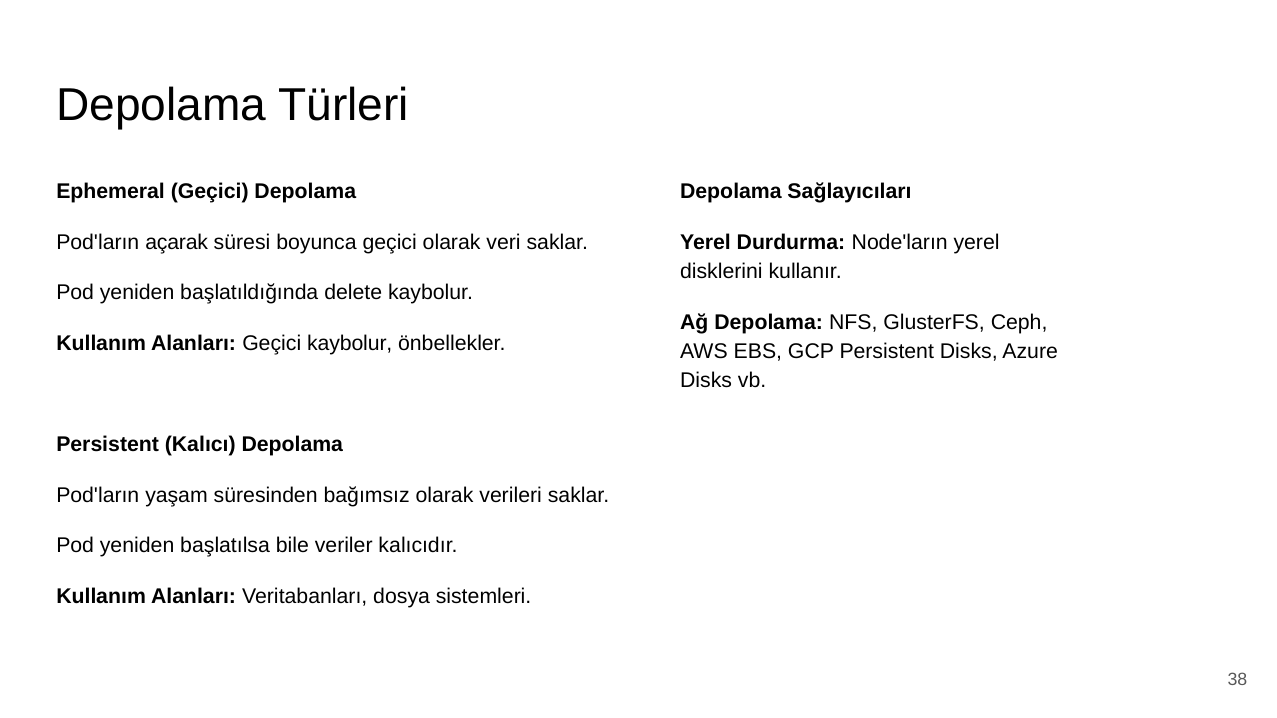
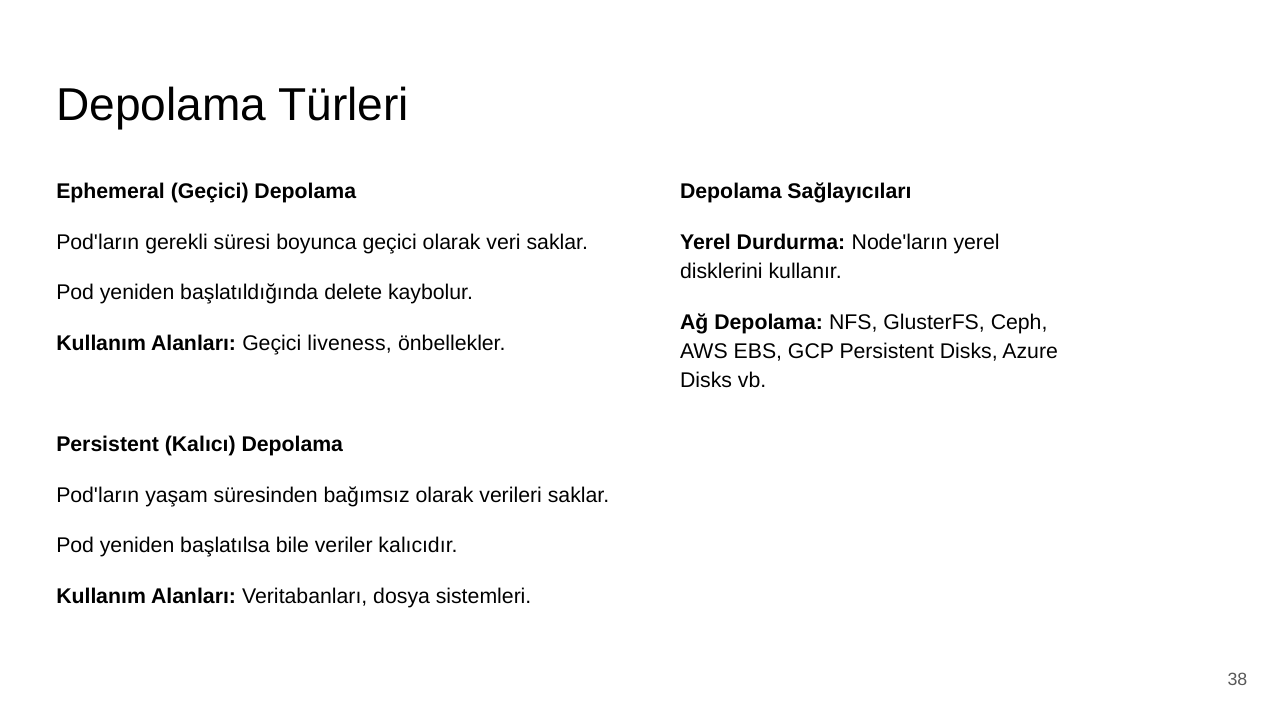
açarak: açarak -> gerekli
Geçici kaybolur: kaybolur -> liveness
